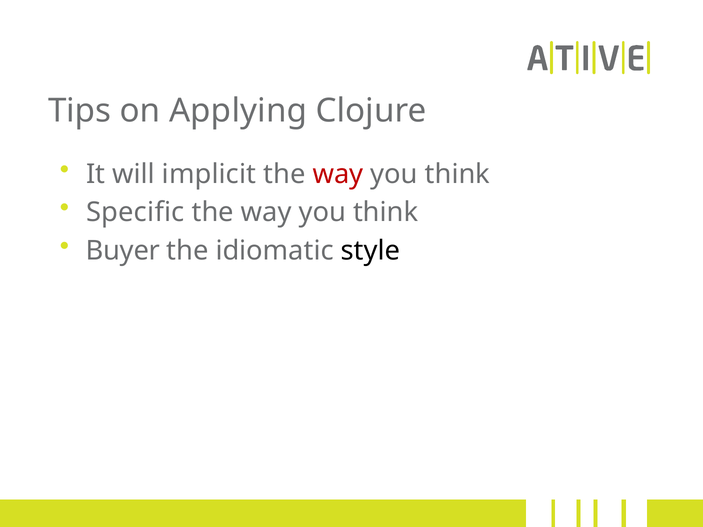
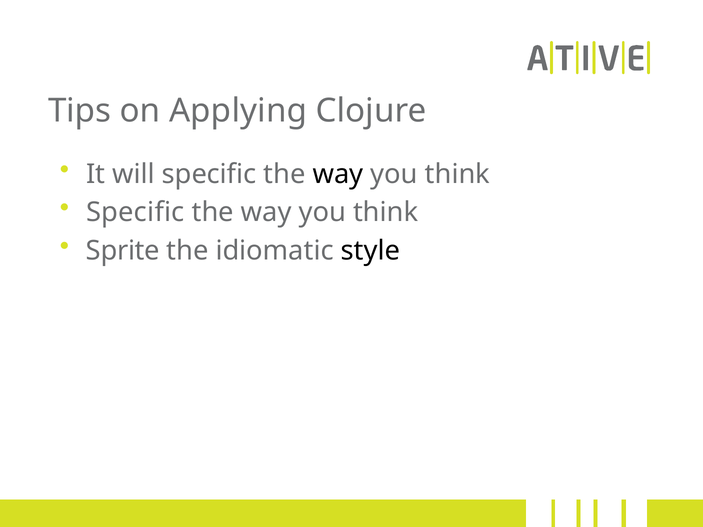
will implicit: implicit -> specific
way at (338, 174) colour: red -> black
Buyer: Buyer -> Sprite
